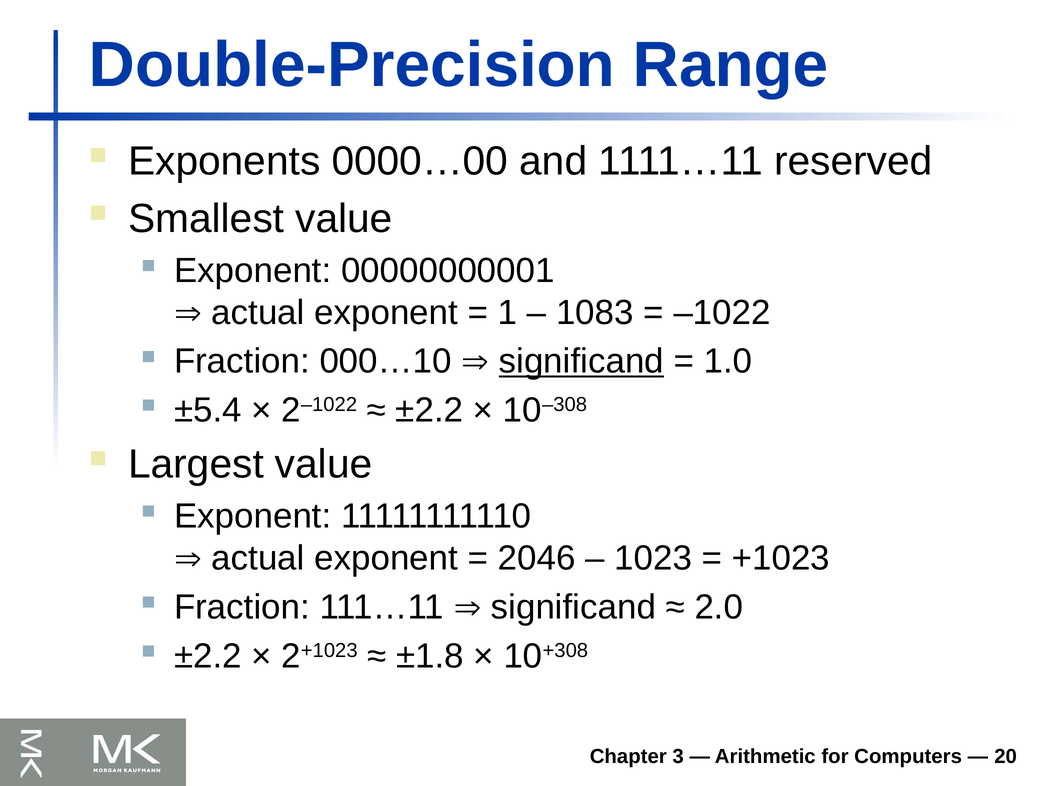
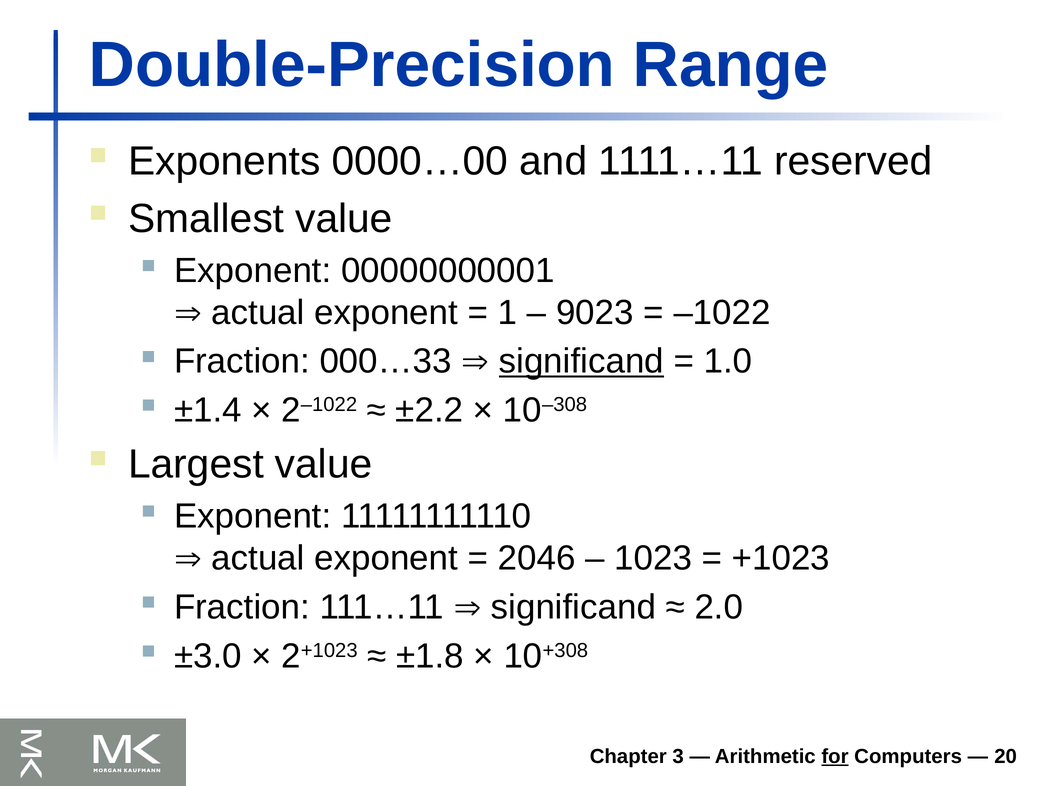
1083: 1083 -> 9023
000…10: 000…10 -> 000…33
±5.4: ±5.4 -> ±1.4
±2.2 at (208, 656): ±2.2 -> ±3.0
for underline: none -> present
